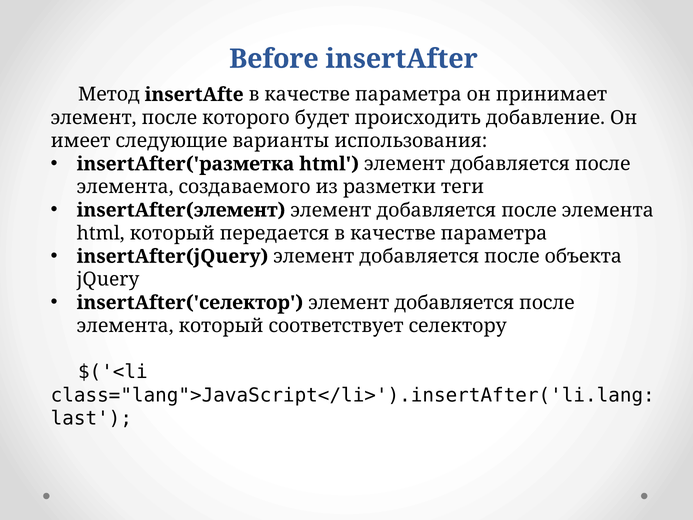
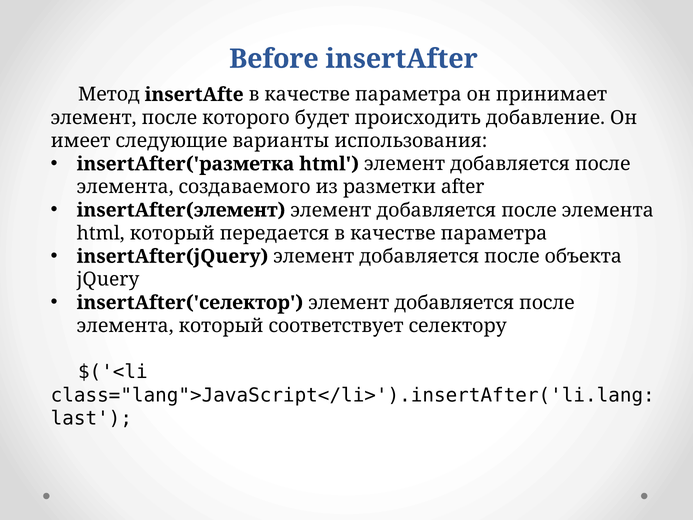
теги: теги -> after
